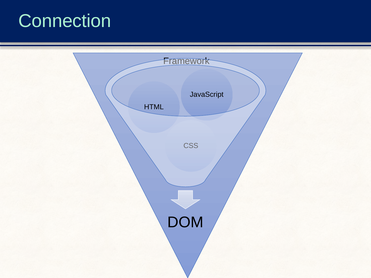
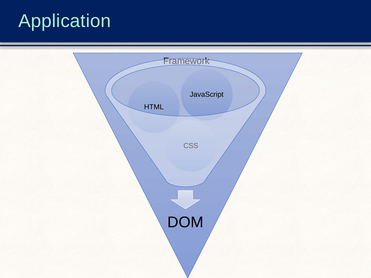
Connection: Connection -> Application
